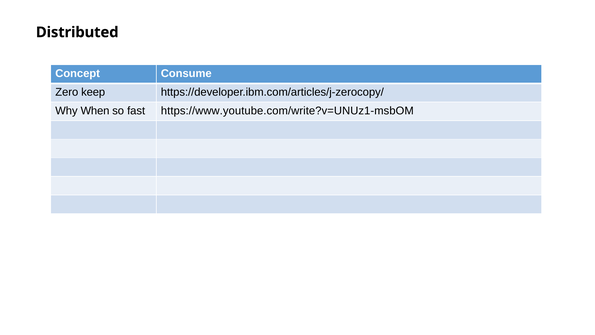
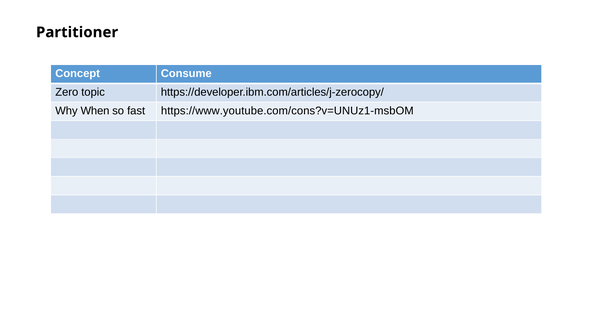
Distributed: Distributed -> Partitioner
keep: keep -> topic
https://www.youtube.com/write?v=UNUz1-msbOM: https://www.youtube.com/write?v=UNUz1-msbOM -> https://www.youtube.com/cons?v=UNUz1-msbOM
